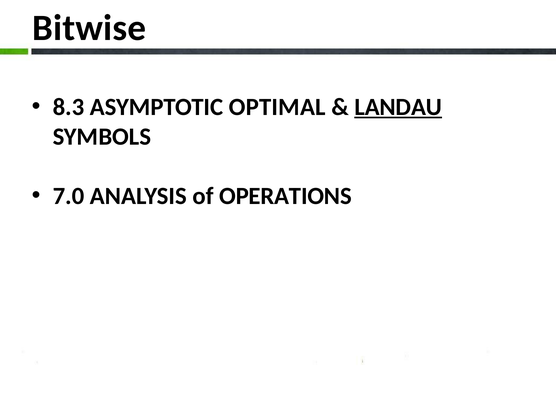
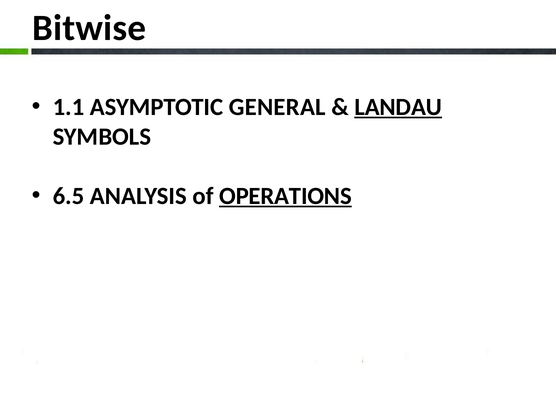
8.3: 8.3 -> 1.1
OPTIMAL: OPTIMAL -> GENERAL
7.0: 7.0 -> 6.5
OPERATIONS underline: none -> present
